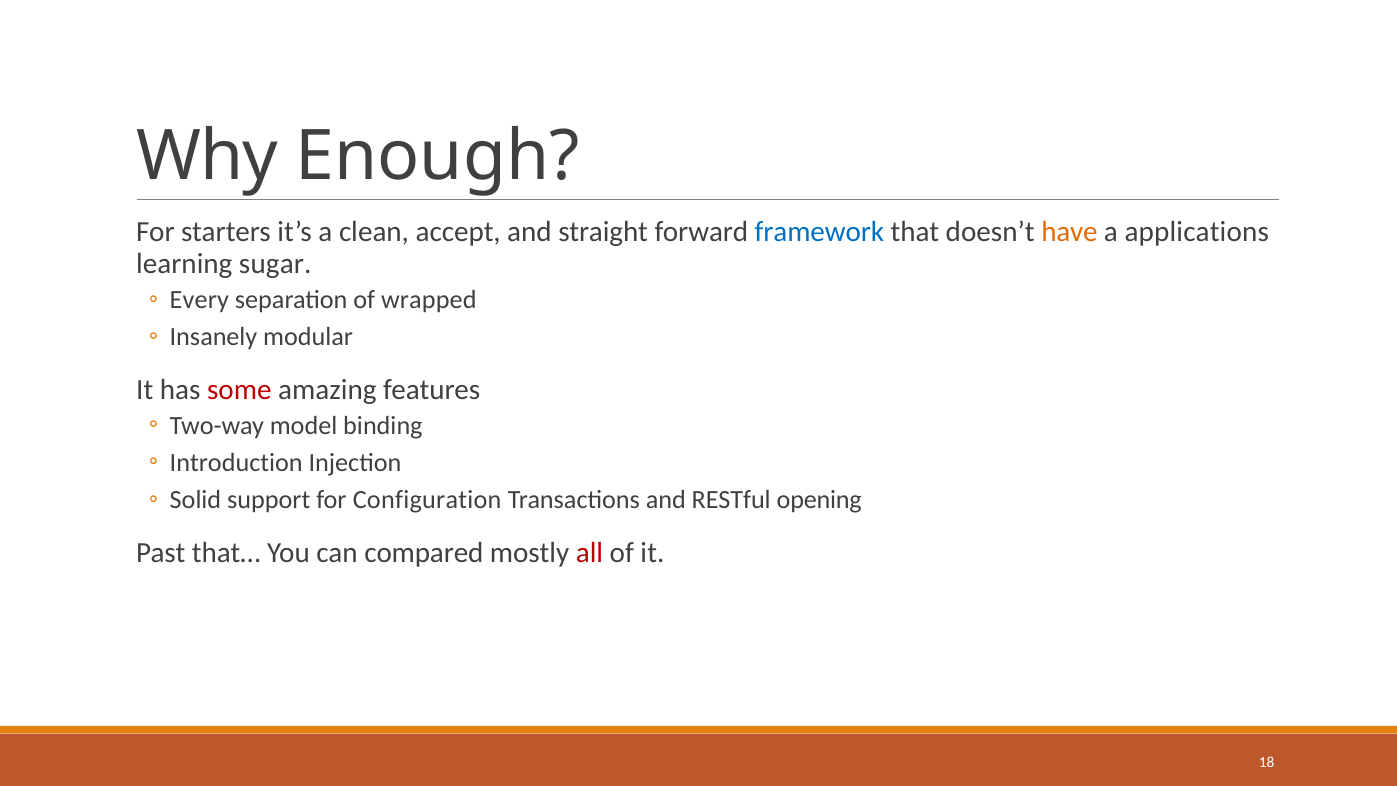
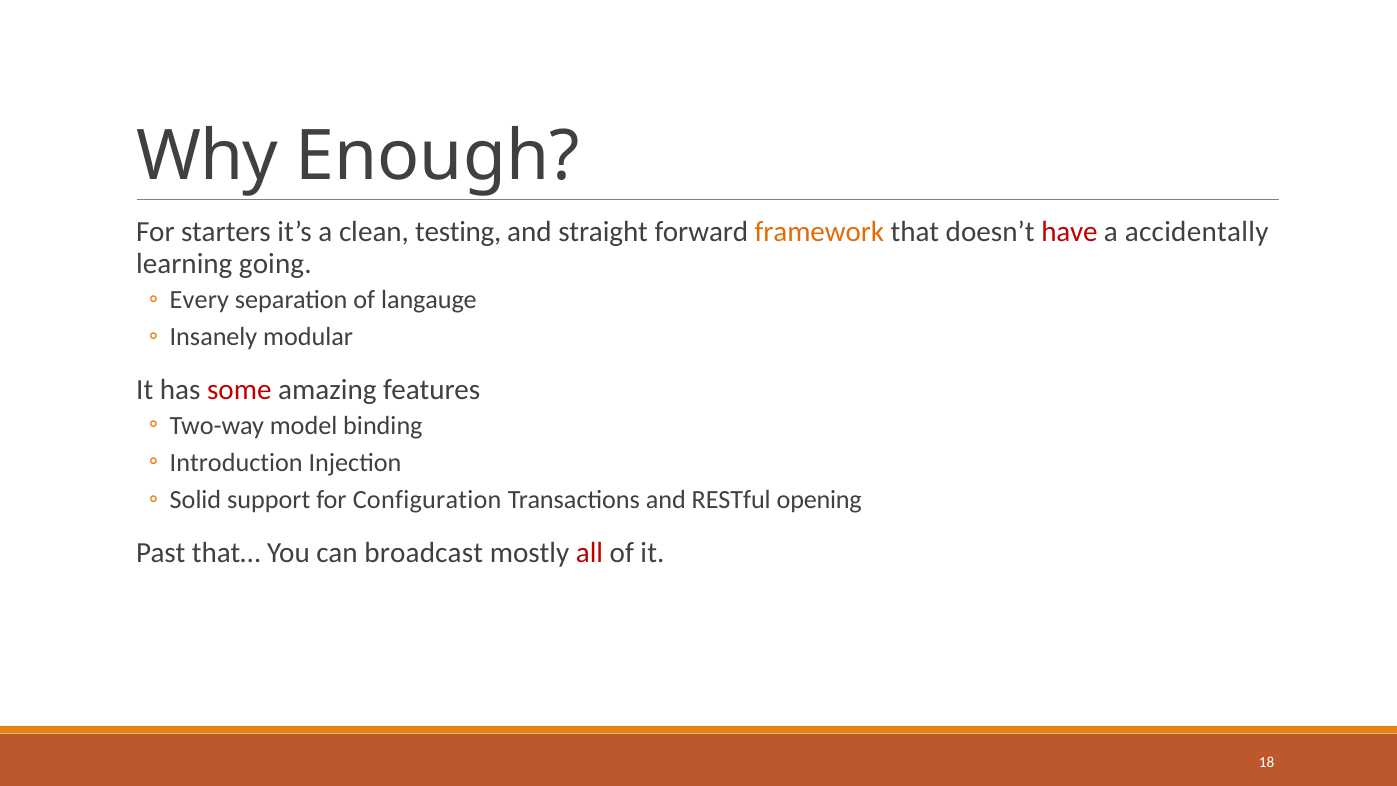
accept: accept -> testing
framework colour: blue -> orange
have colour: orange -> red
applications: applications -> accidentally
sugar: sugar -> going
wrapped: wrapped -> langauge
compared: compared -> broadcast
